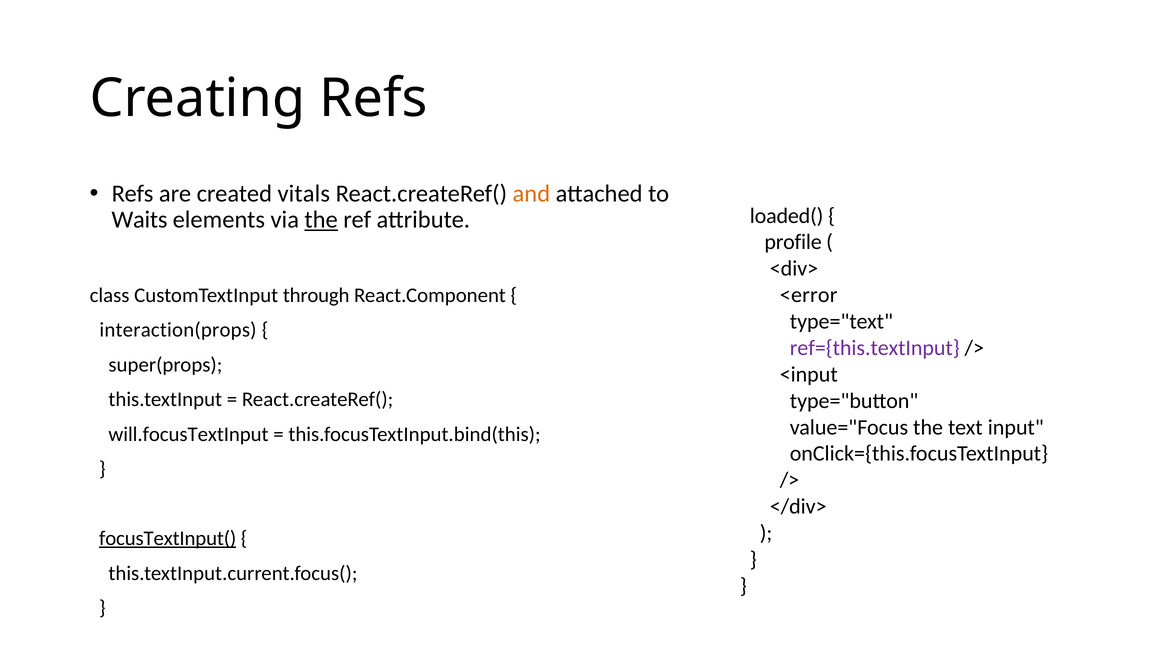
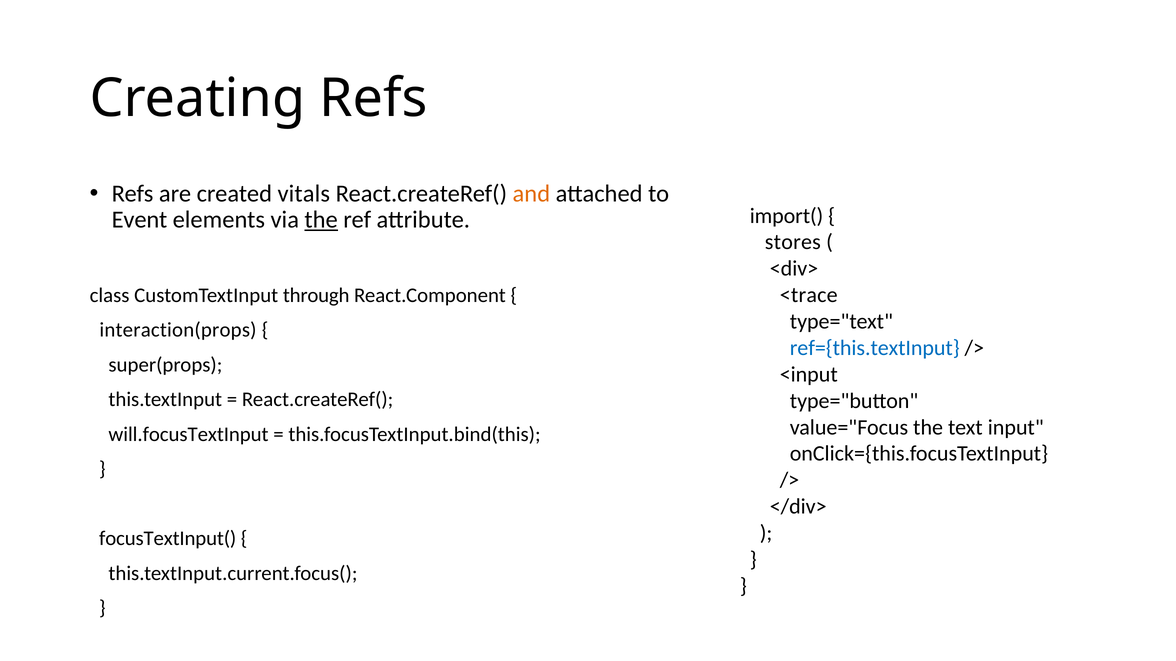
loaded(: loaded( -> import(
Waits: Waits -> Event
profile: profile -> stores
<error: <error -> <trace
ref={this.textInput colour: purple -> blue
focusTextInput( underline: present -> none
